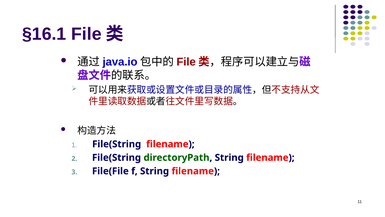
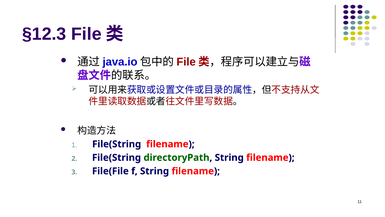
§16.1: §16.1 -> §12.3
